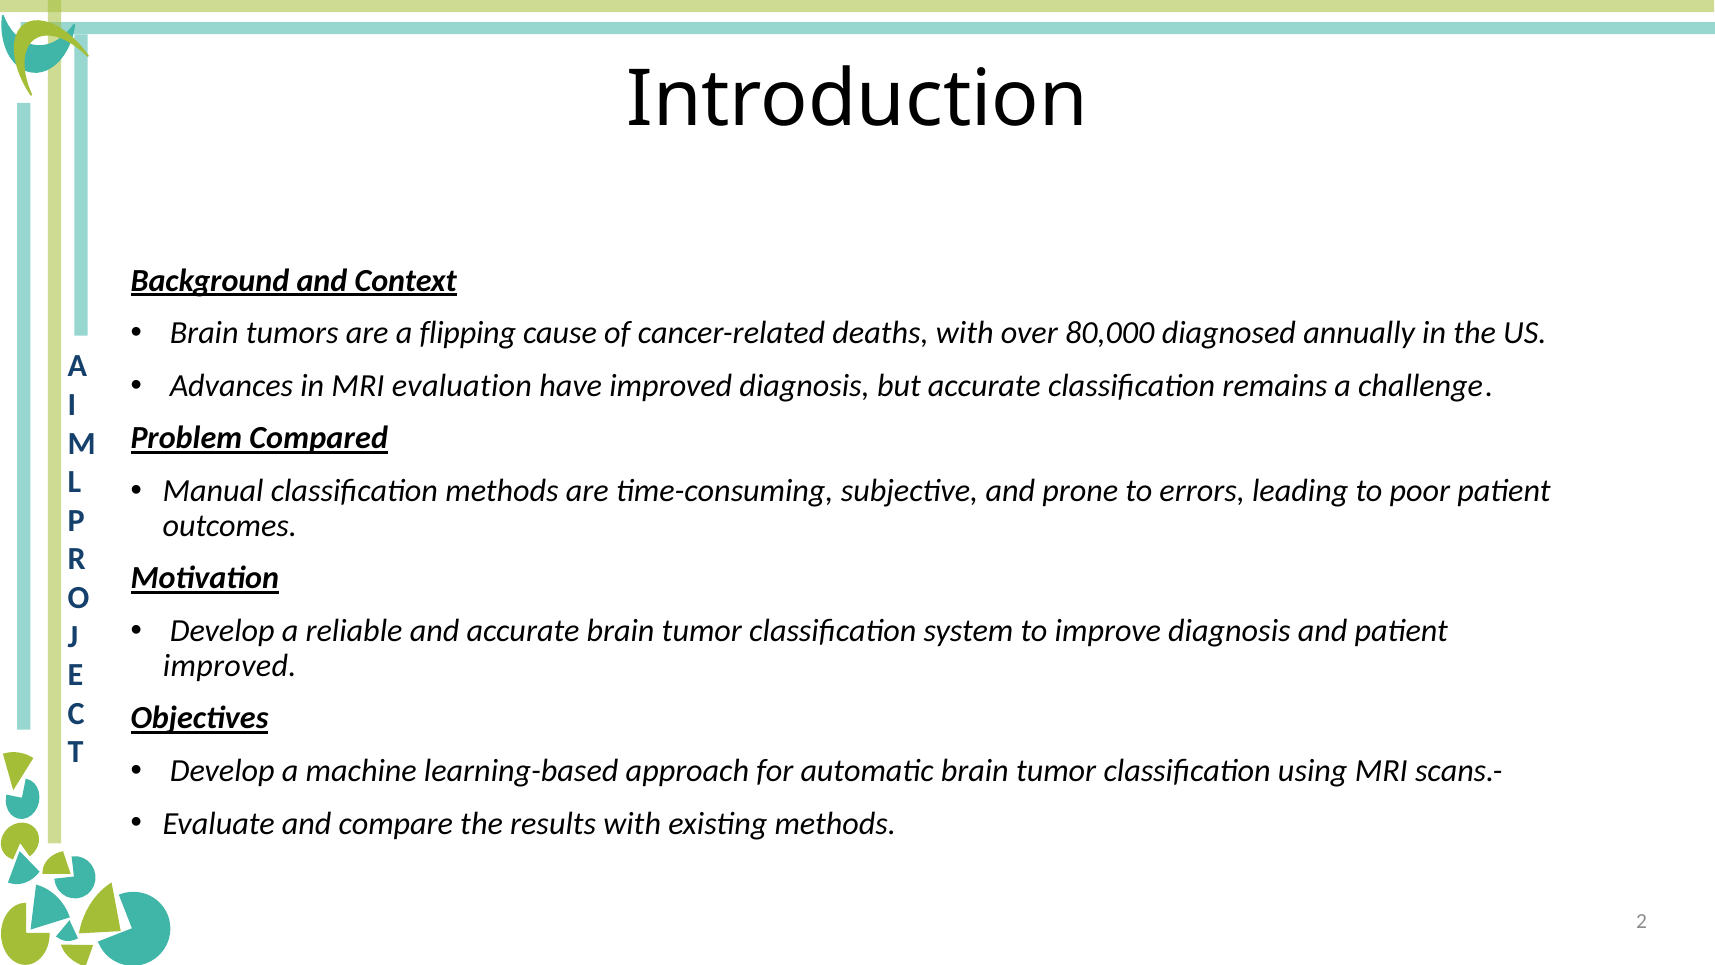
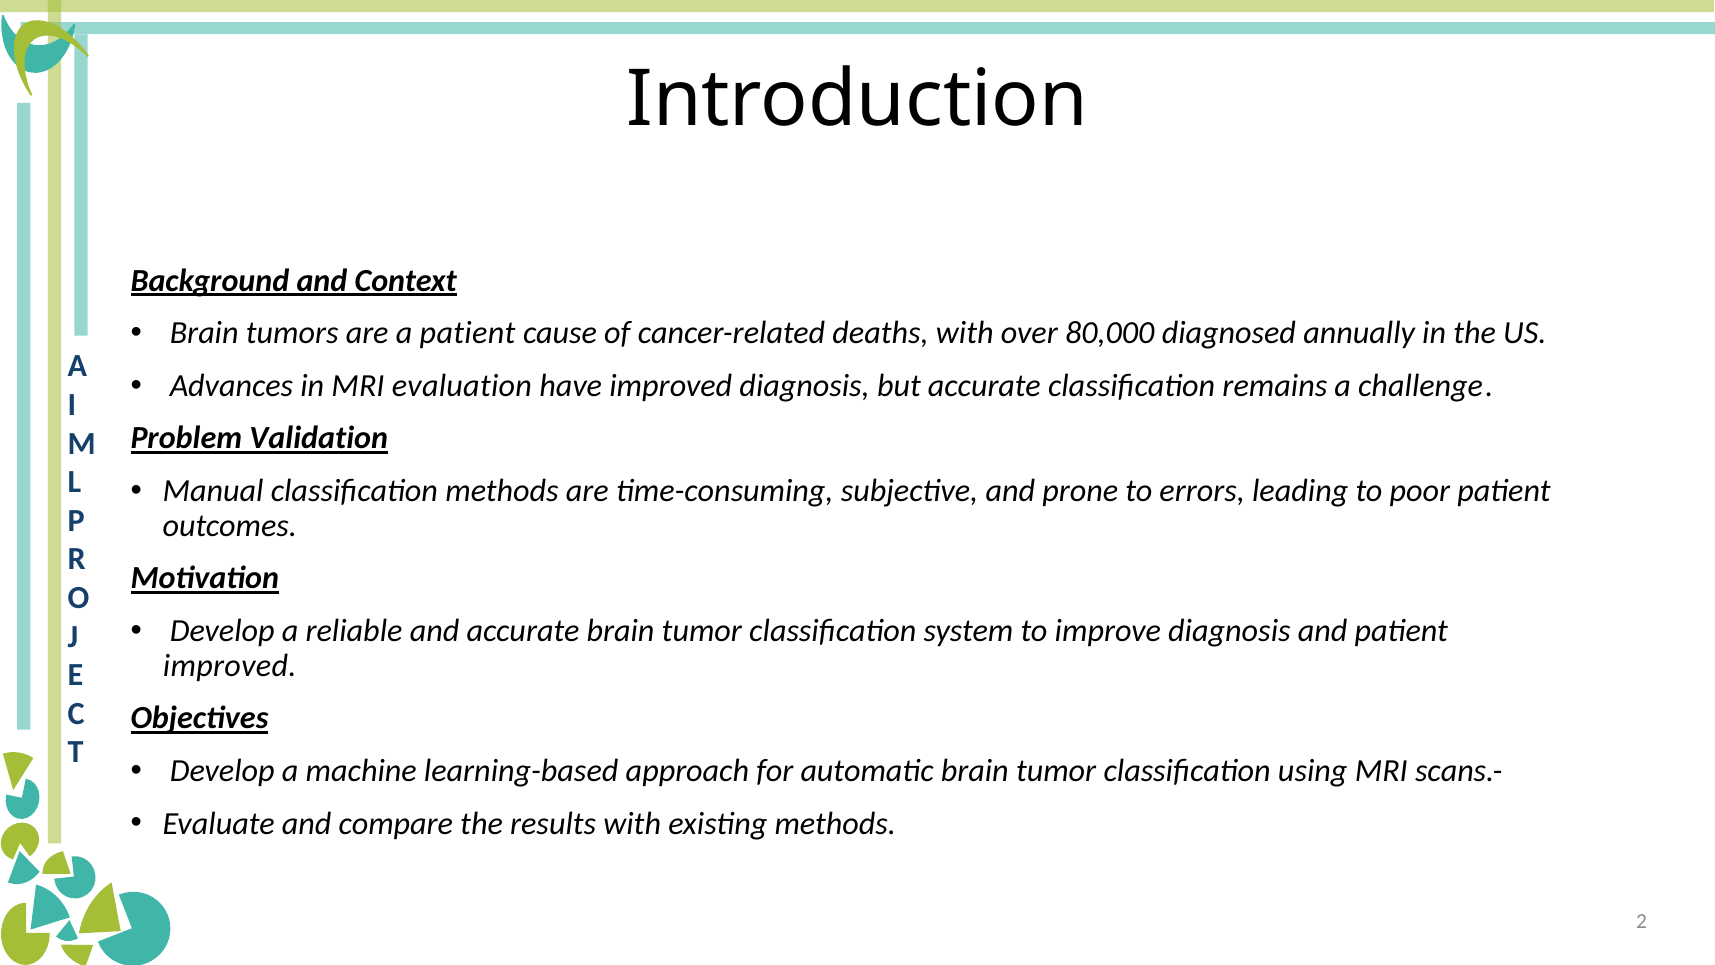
a flipping: flipping -> patient
Compared: Compared -> Validation
